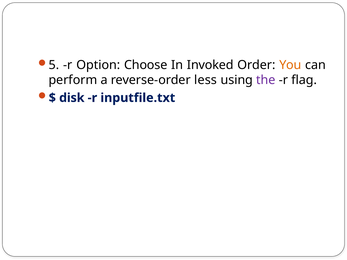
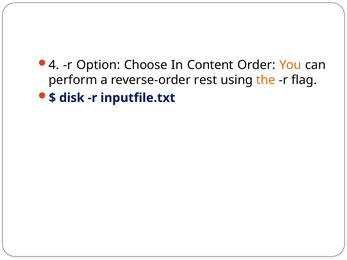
5: 5 -> 4
Invoked: Invoked -> Content
less: less -> rest
the colour: purple -> orange
